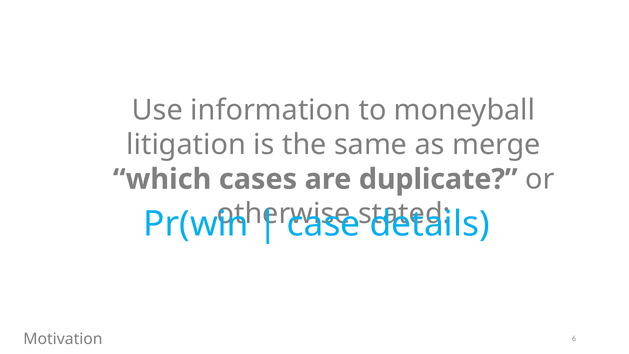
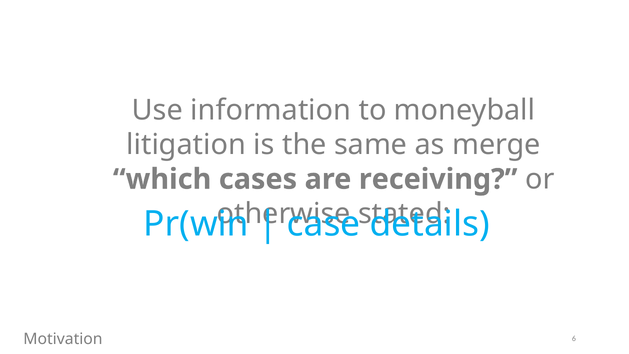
duplicate: duplicate -> receiving
